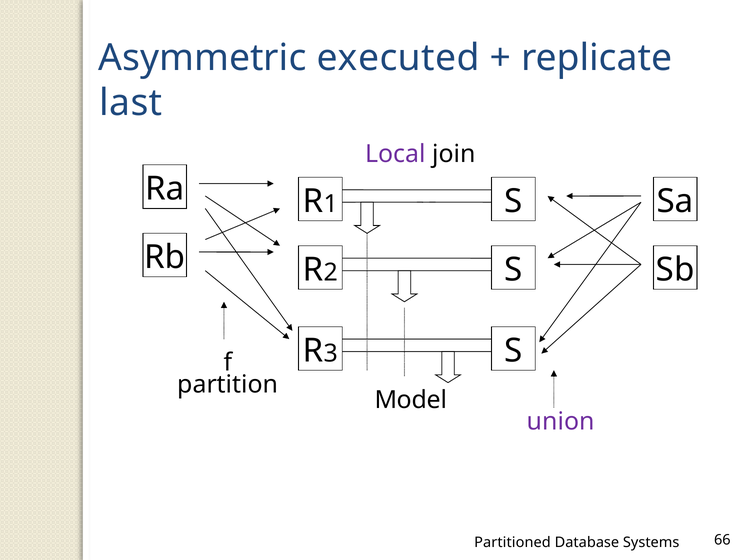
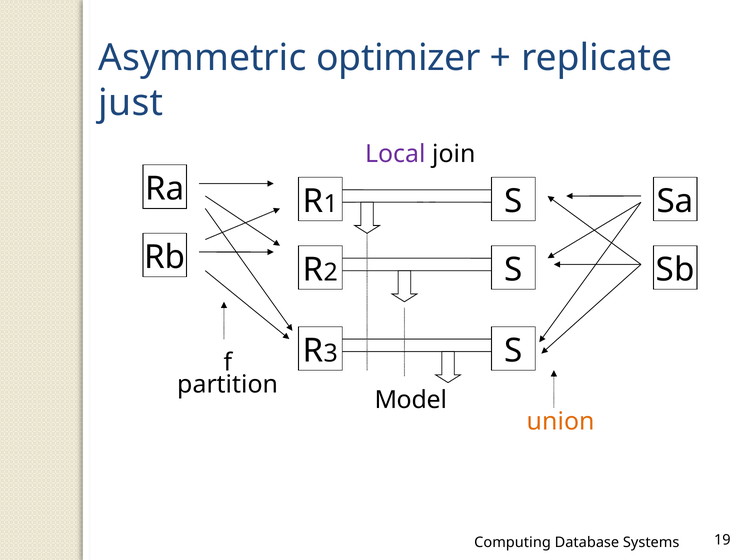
executed: executed -> optimizer
last: last -> just
union colour: purple -> orange
Partitioned: Partitioned -> Computing
66: 66 -> 19
